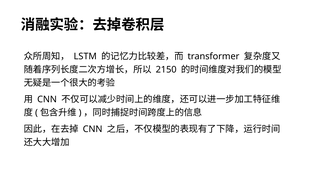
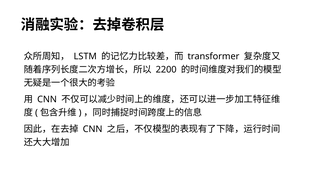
2150: 2150 -> 2200
